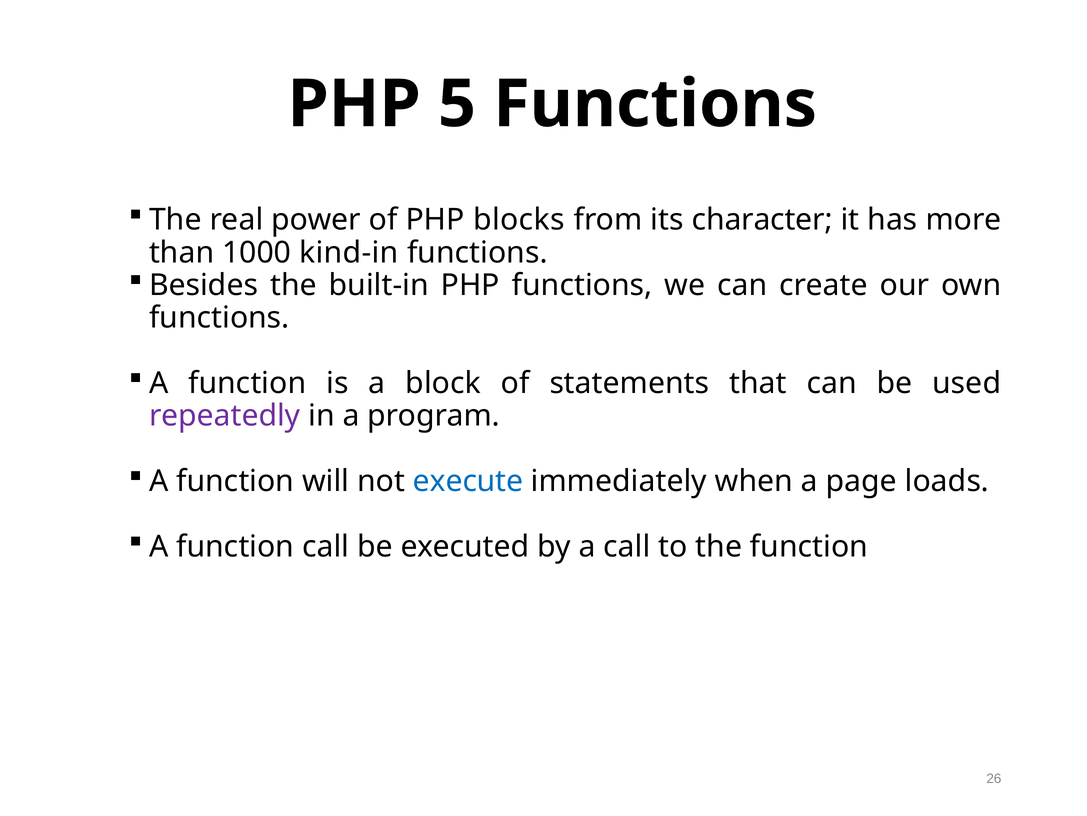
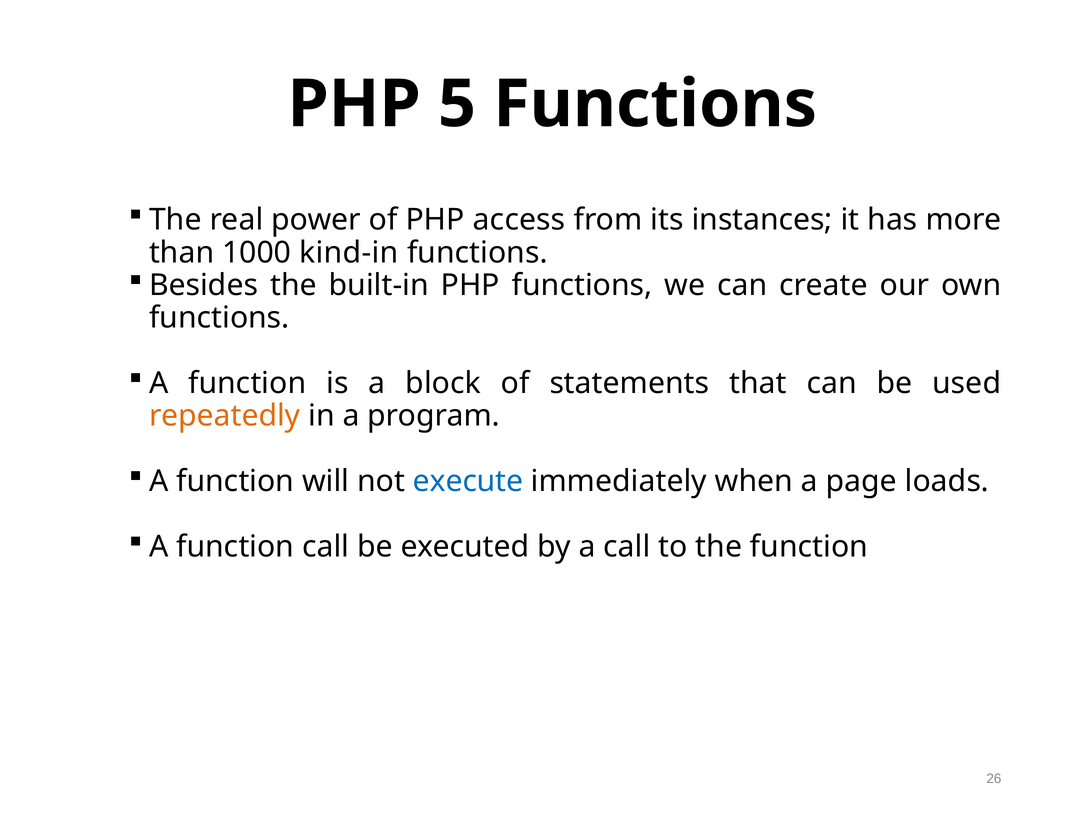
blocks: blocks -> access
character: character -> instances
repeatedly colour: purple -> orange
